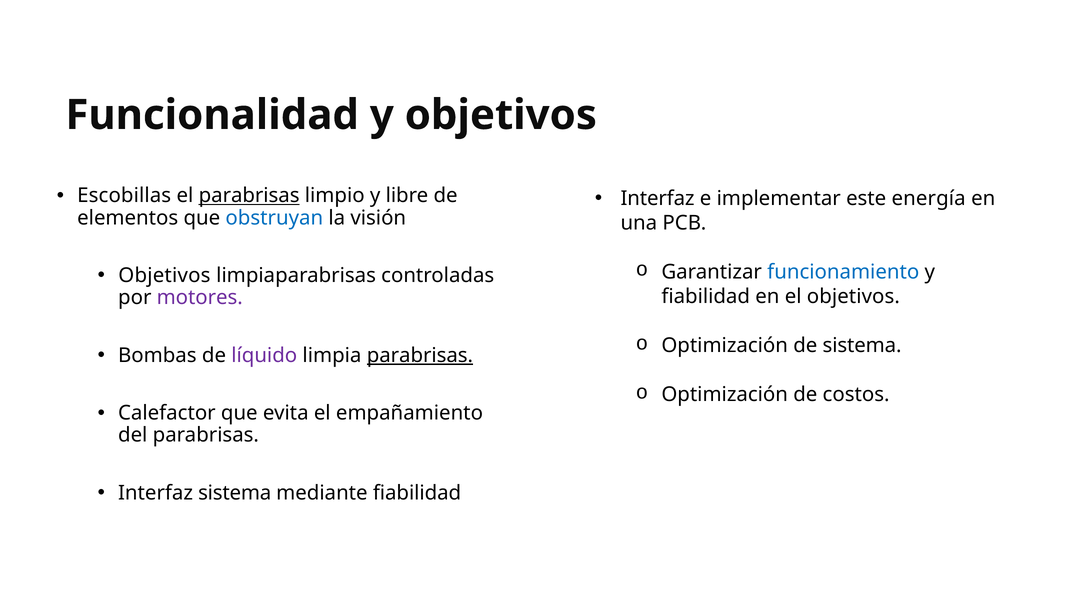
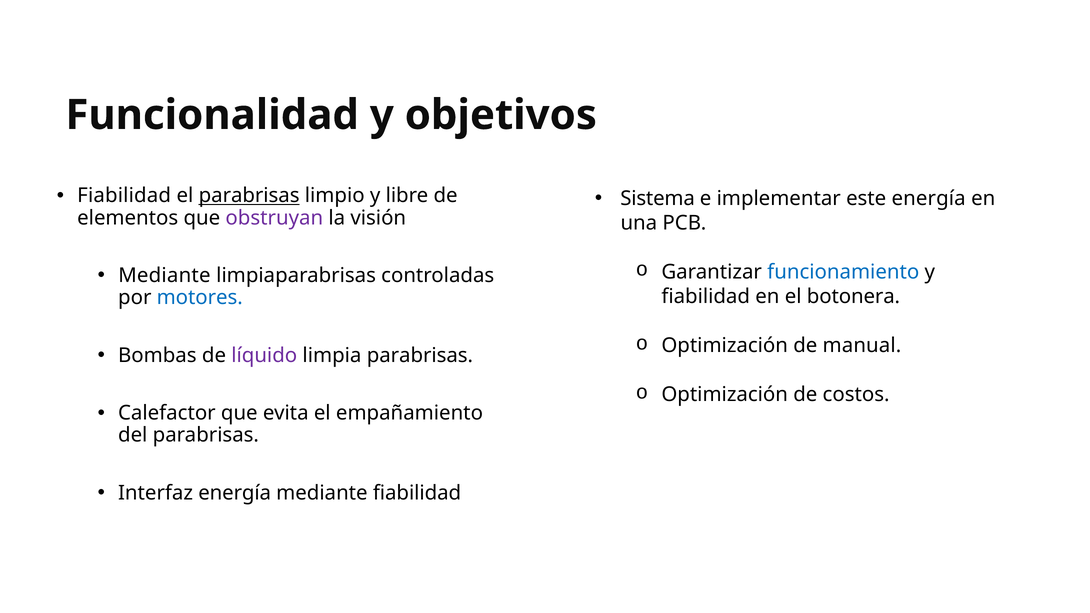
Escobillas at (124, 196): Escobillas -> Fiabilidad
Interfaz at (658, 198): Interfaz -> Sistema
obstruyan colour: blue -> purple
Objetivos at (164, 276): Objetivos -> Mediante
el objetivos: objetivos -> botonera
motores colour: purple -> blue
de sistema: sistema -> manual
parabrisas at (420, 355) underline: present -> none
Interfaz sistema: sistema -> energía
